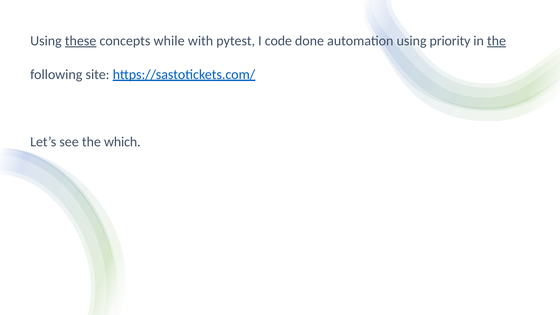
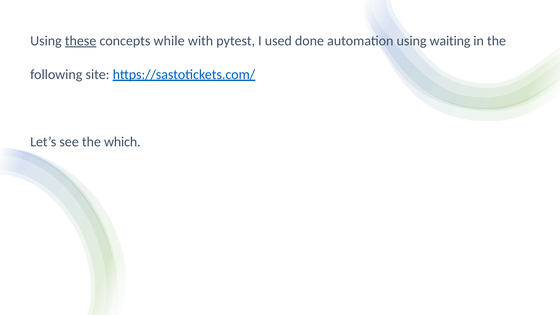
code: code -> used
priority: priority -> waiting
the at (497, 41) underline: present -> none
